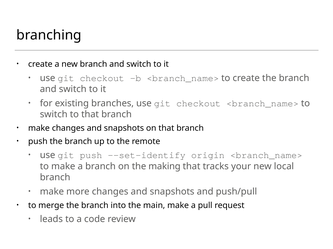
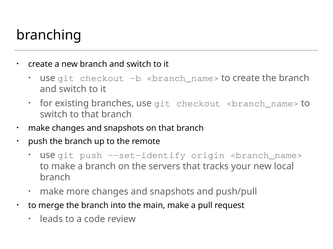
making: making -> servers
